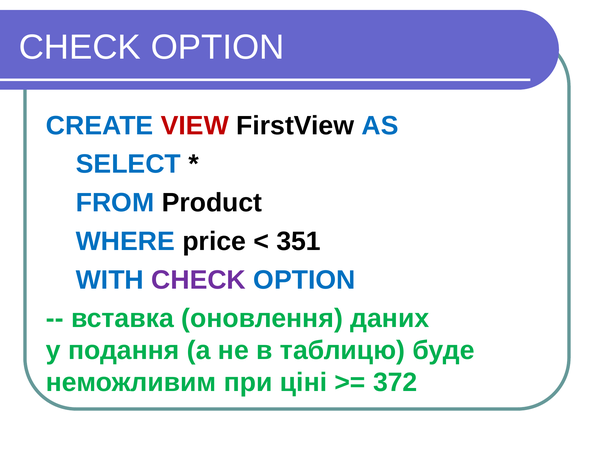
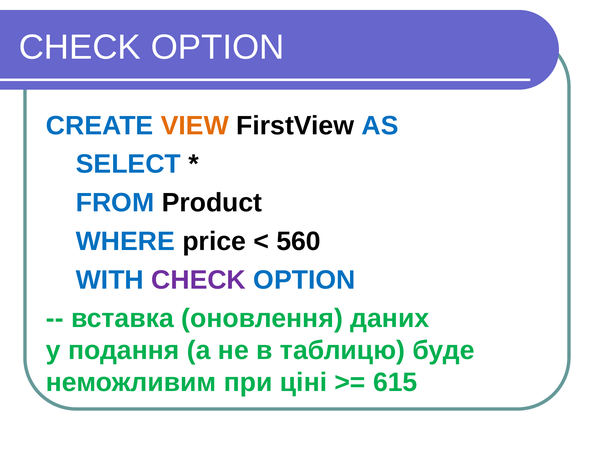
VIEW colour: red -> orange
351: 351 -> 560
372: 372 -> 615
